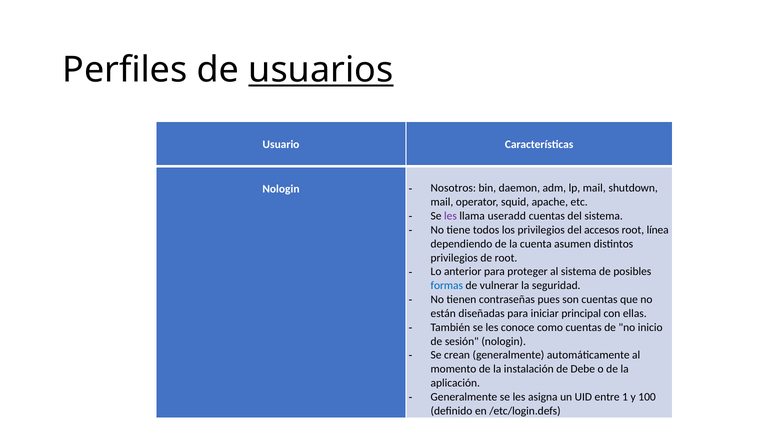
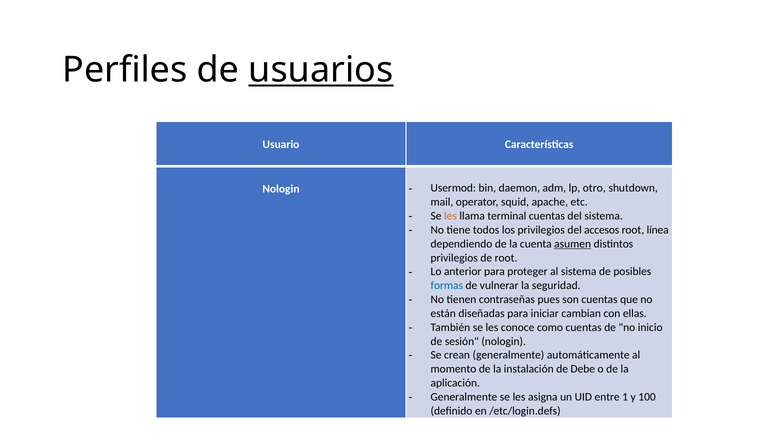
Nosotros: Nosotros -> Usermod
lp mail: mail -> otro
les at (451, 216) colour: purple -> orange
useradd: useradd -> terminal
asumen underline: none -> present
principal: principal -> cambian
